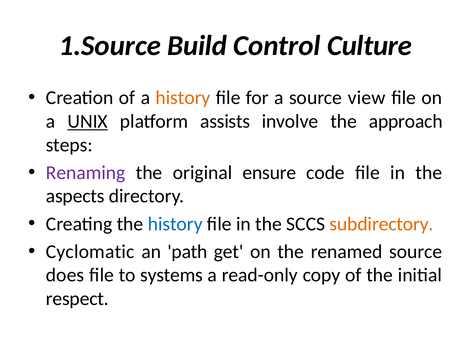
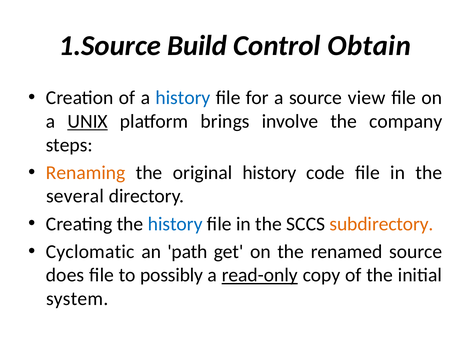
Culture: Culture -> Obtain
history at (183, 98) colour: orange -> blue
assists: assists -> brings
approach: approach -> company
Renaming colour: purple -> orange
original ensure: ensure -> history
aspects: aspects -> several
systems: systems -> possibly
read-only underline: none -> present
respect: respect -> system
